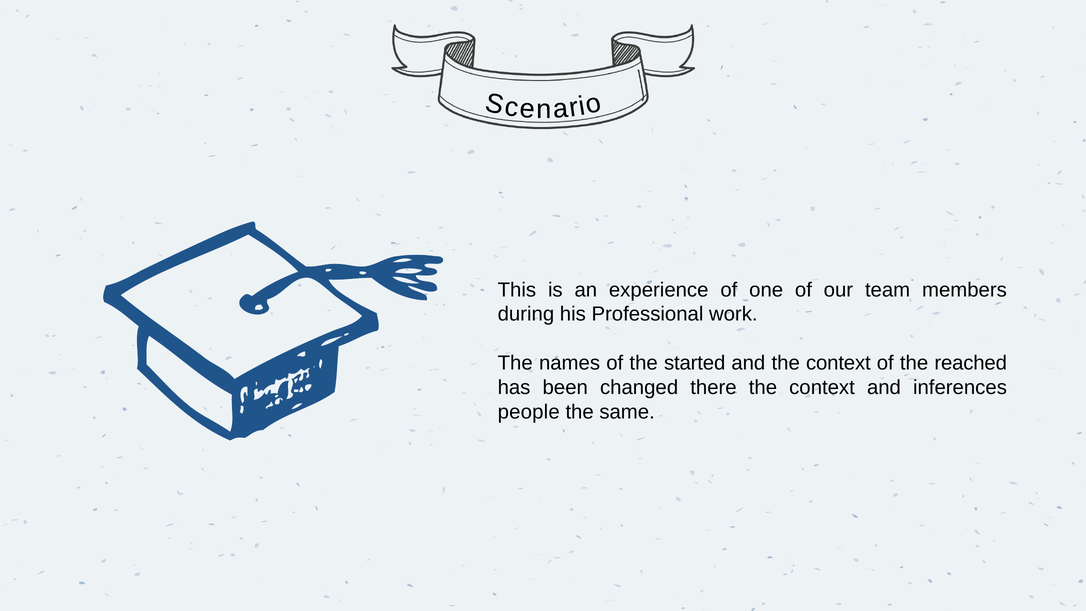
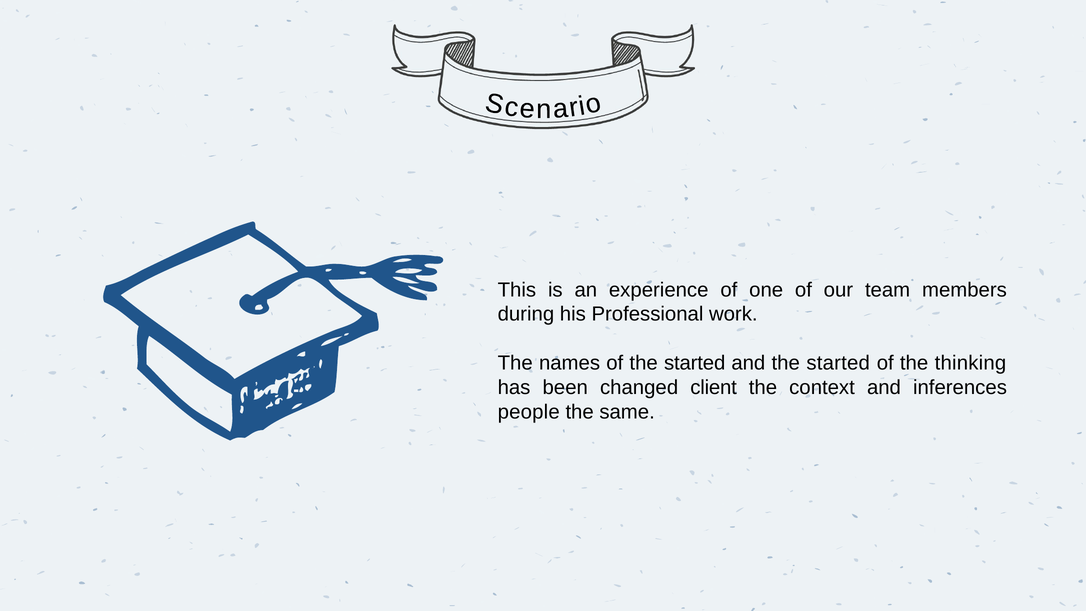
and the context: context -> started
reached: reached -> thinking
there: there -> client
